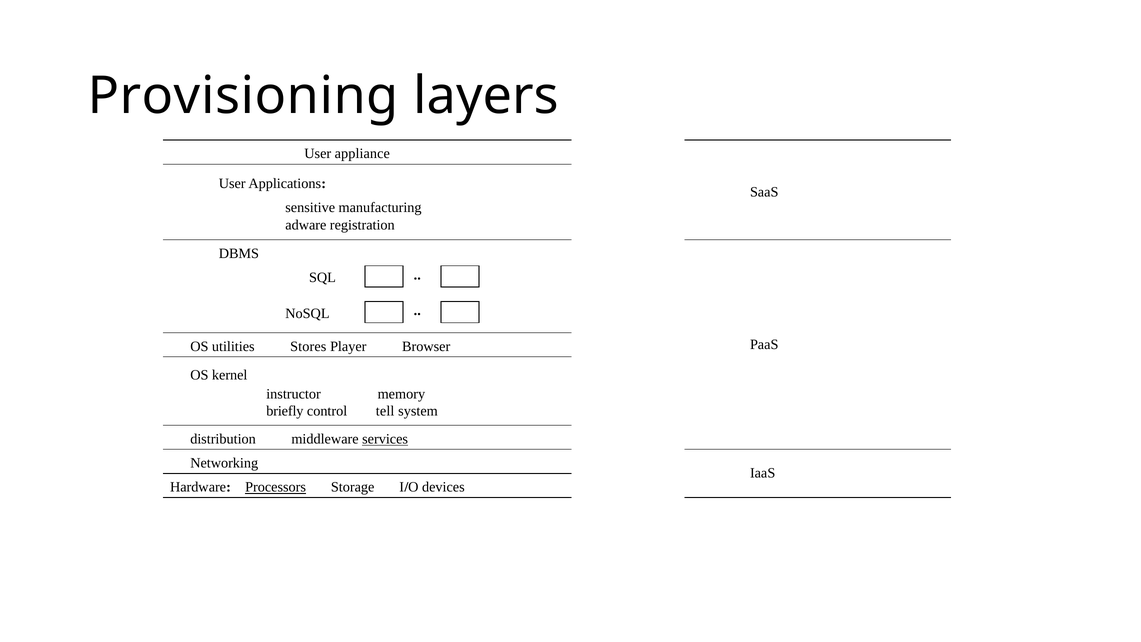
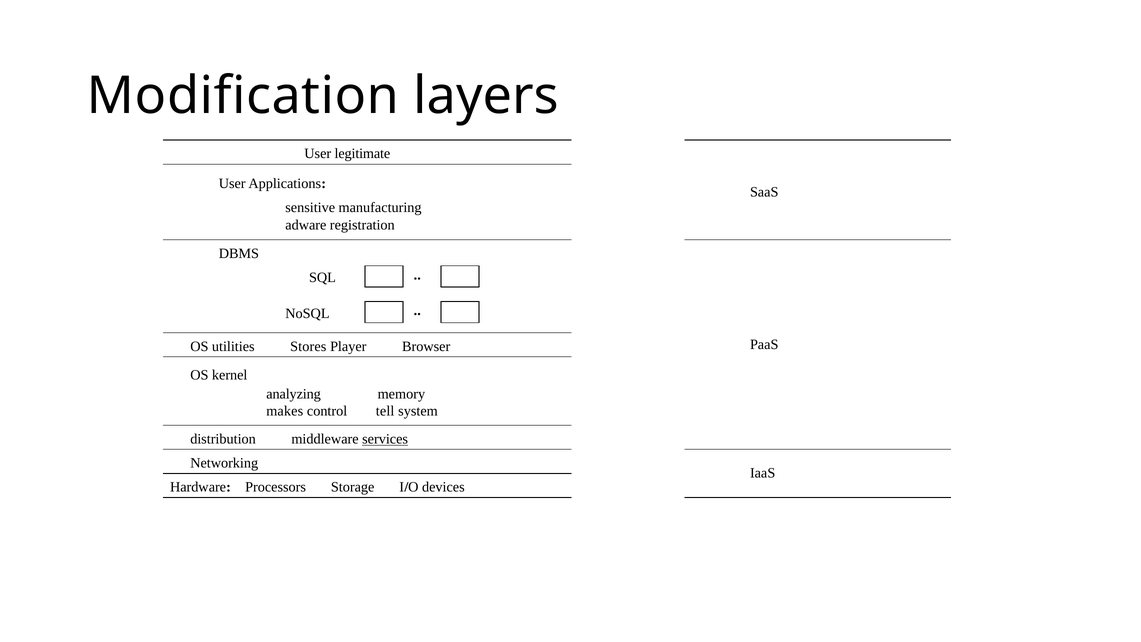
Provisioning: Provisioning -> Modification
appliance: appliance -> legitimate
instructor: instructor -> analyzing
briefly: briefly -> makes
Processors underline: present -> none
